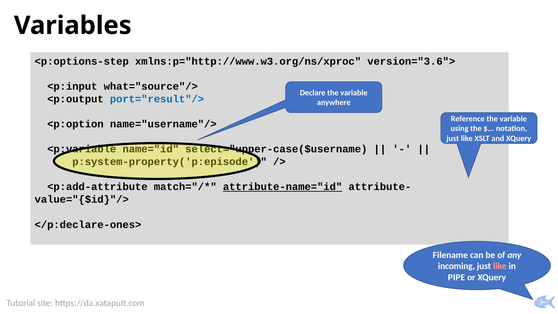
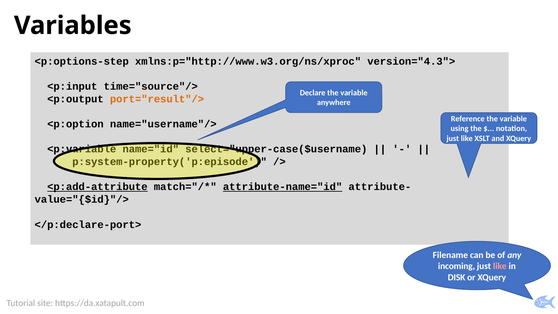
version="3.6">: version="3.6"> -> version="4.3">
what="source"/>: what="source"/> -> time="source"/>
port="result"/> colour: blue -> orange
<p:add-attribute underline: none -> present
</p:declare-ones>: </p:declare-ones> -> </p:declare-port>
PIPE: PIPE -> DISK
